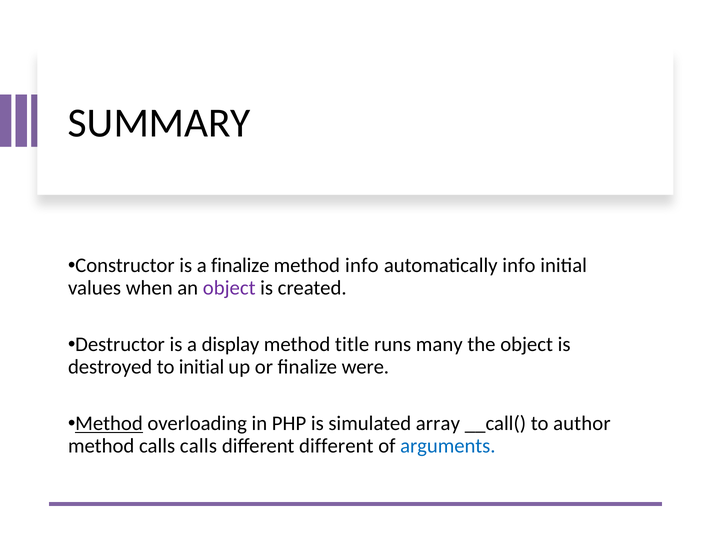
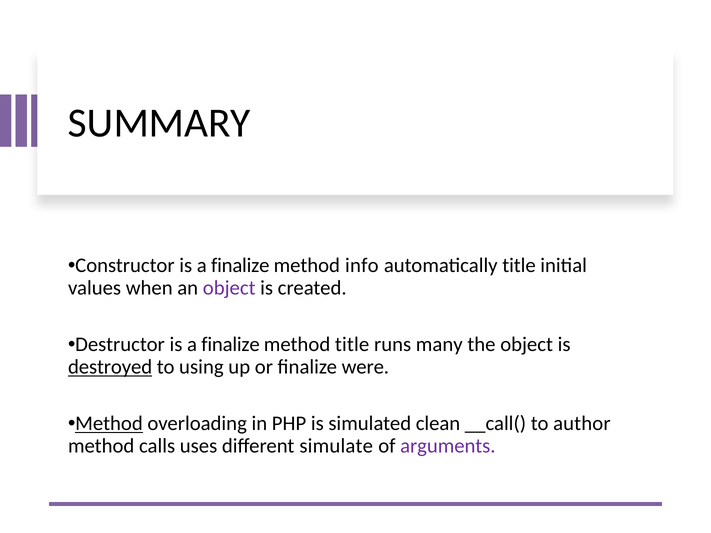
automatically info: info -> title
Destructor is a display: display -> finalize
destroyed underline: none -> present
to initial: initial -> using
array: array -> clean
calls calls: calls -> uses
different different: different -> simulate
arguments colour: blue -> purple
